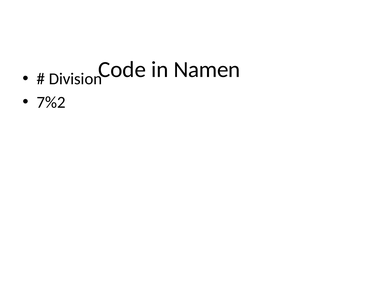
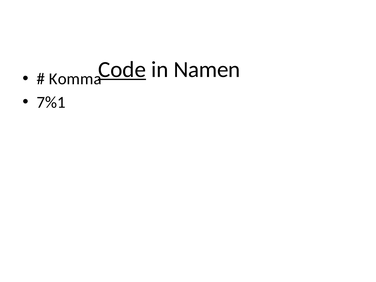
Code underline: none -> present
Division: Division -> Komma
7%2: 7%2 -> 7%1
